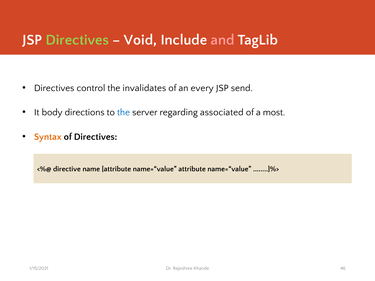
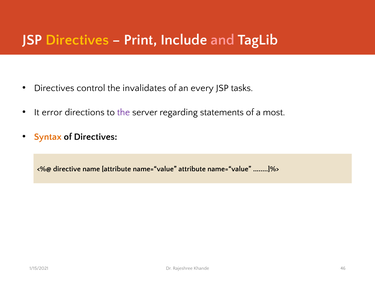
Directives at (77, 40) colour: light green -> yellow
Void: Void -> Print
send: send -> tasks
body: body -> error
the at (123, 112) colour: blue -> purple
associated: associated -> statements
